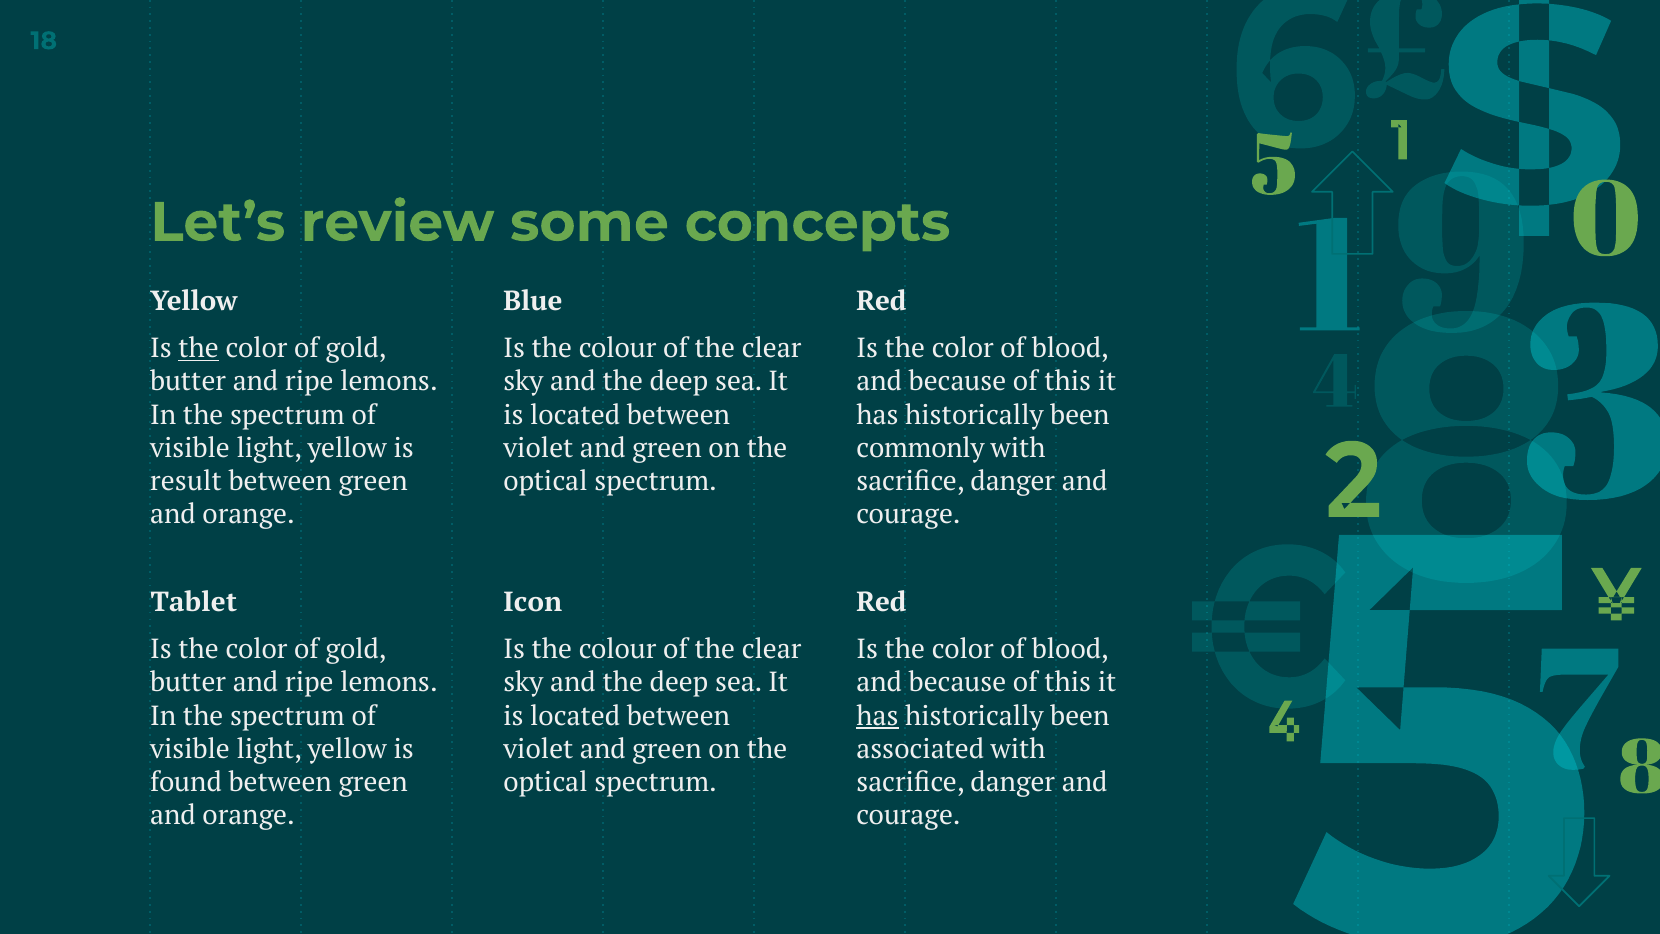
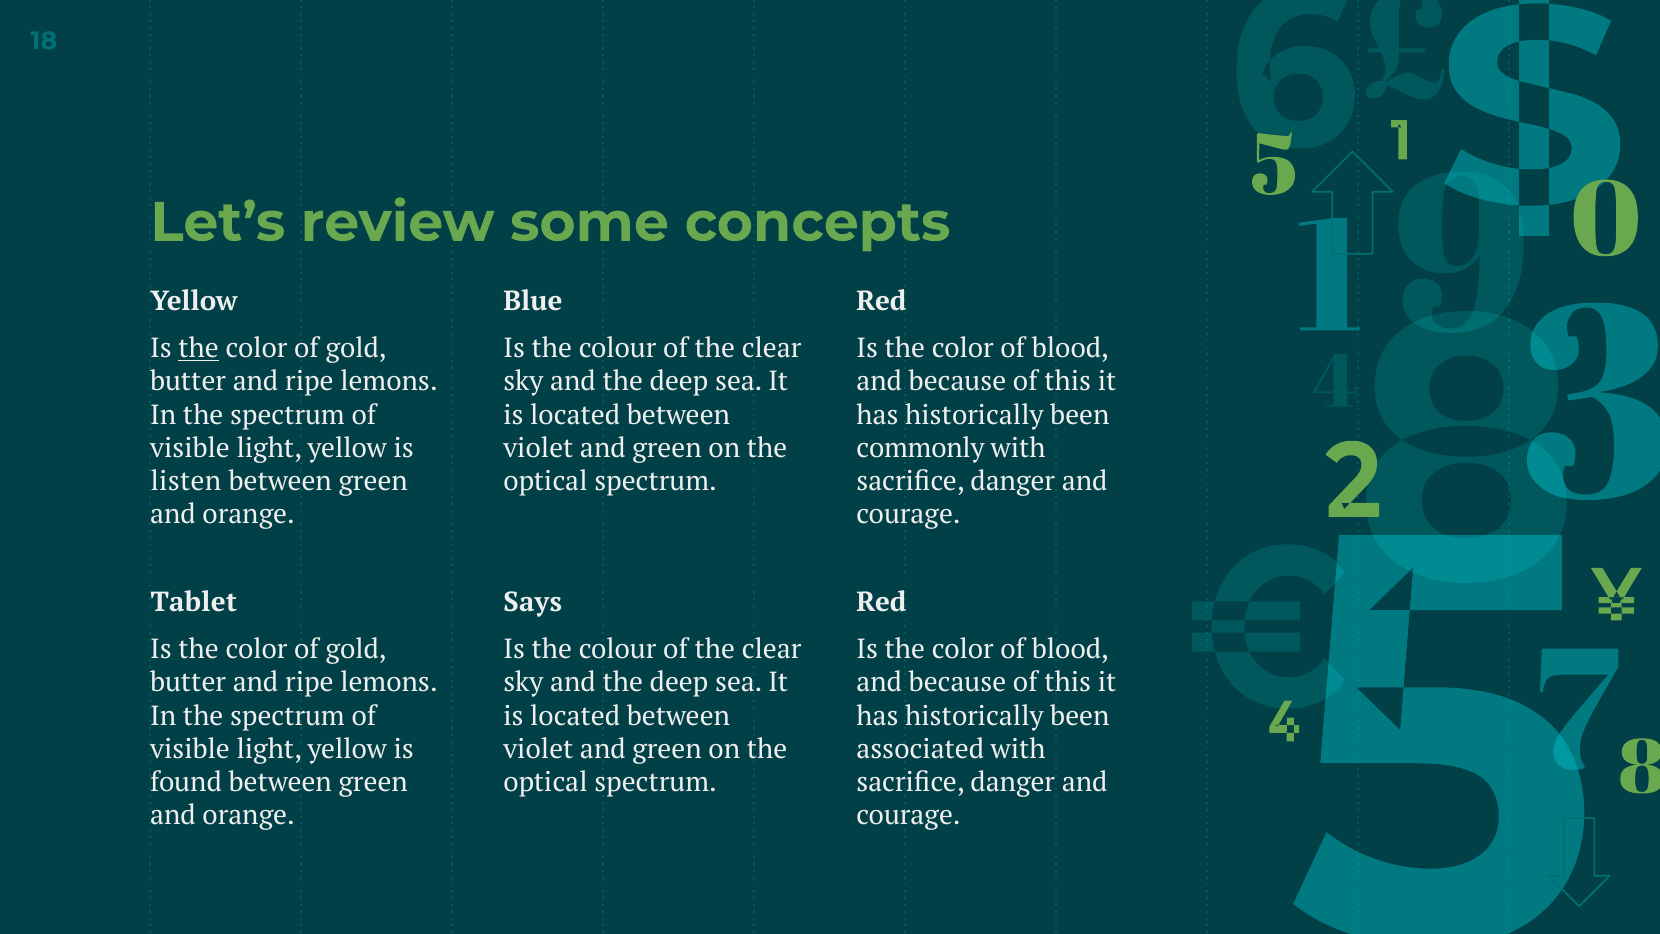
result: result -> listen
Icon: Icon -> Says
has at (878, 716) underline: present -> none
